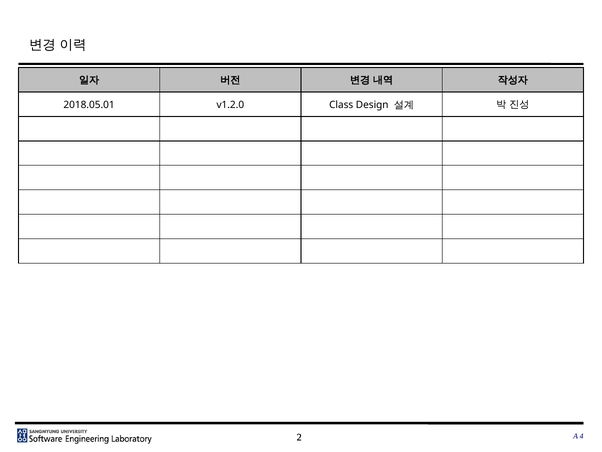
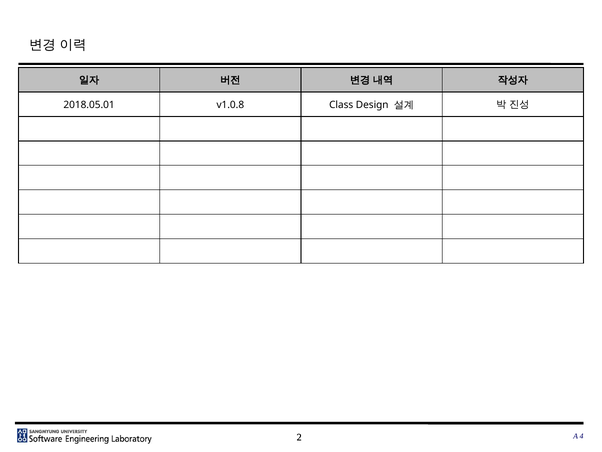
v1.2.0: v1.2.0 -> v1.0.8
